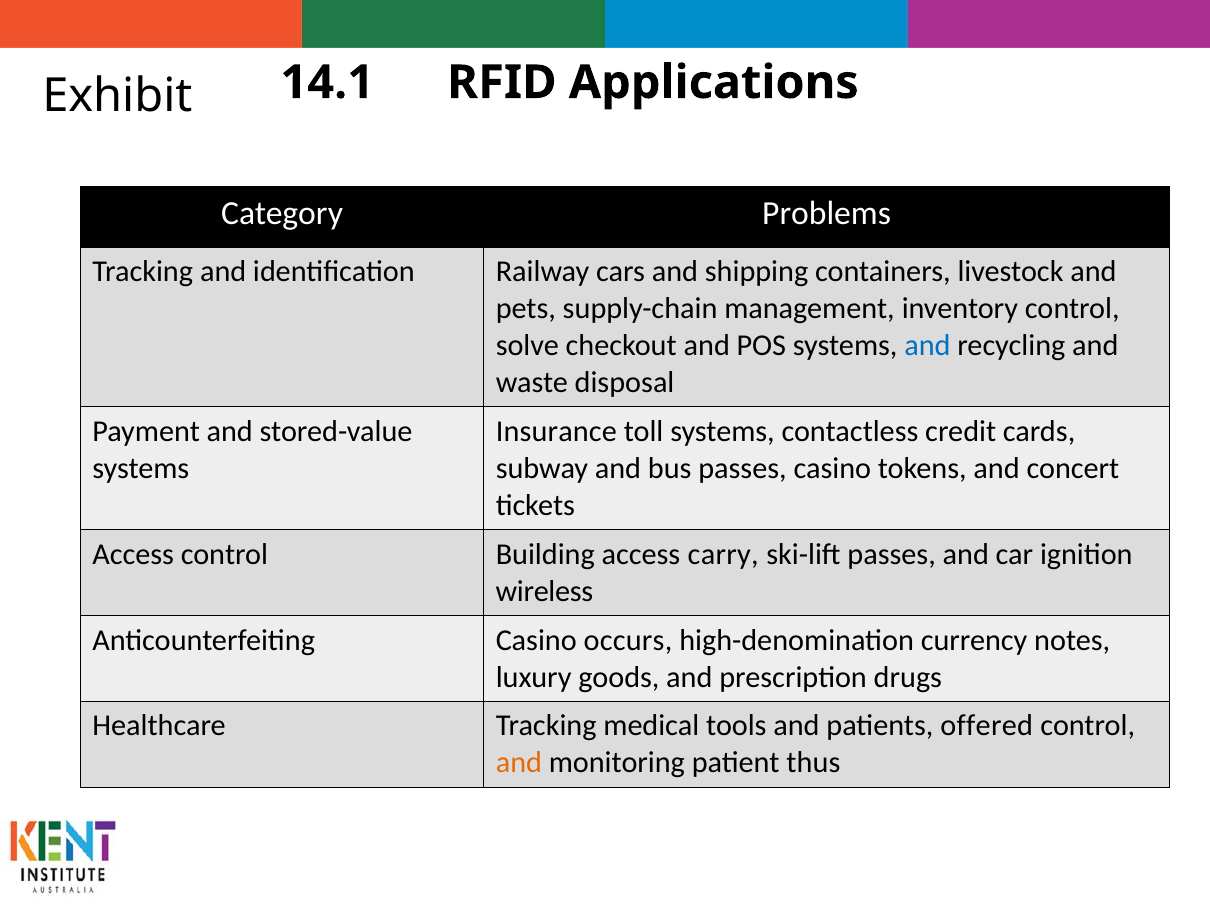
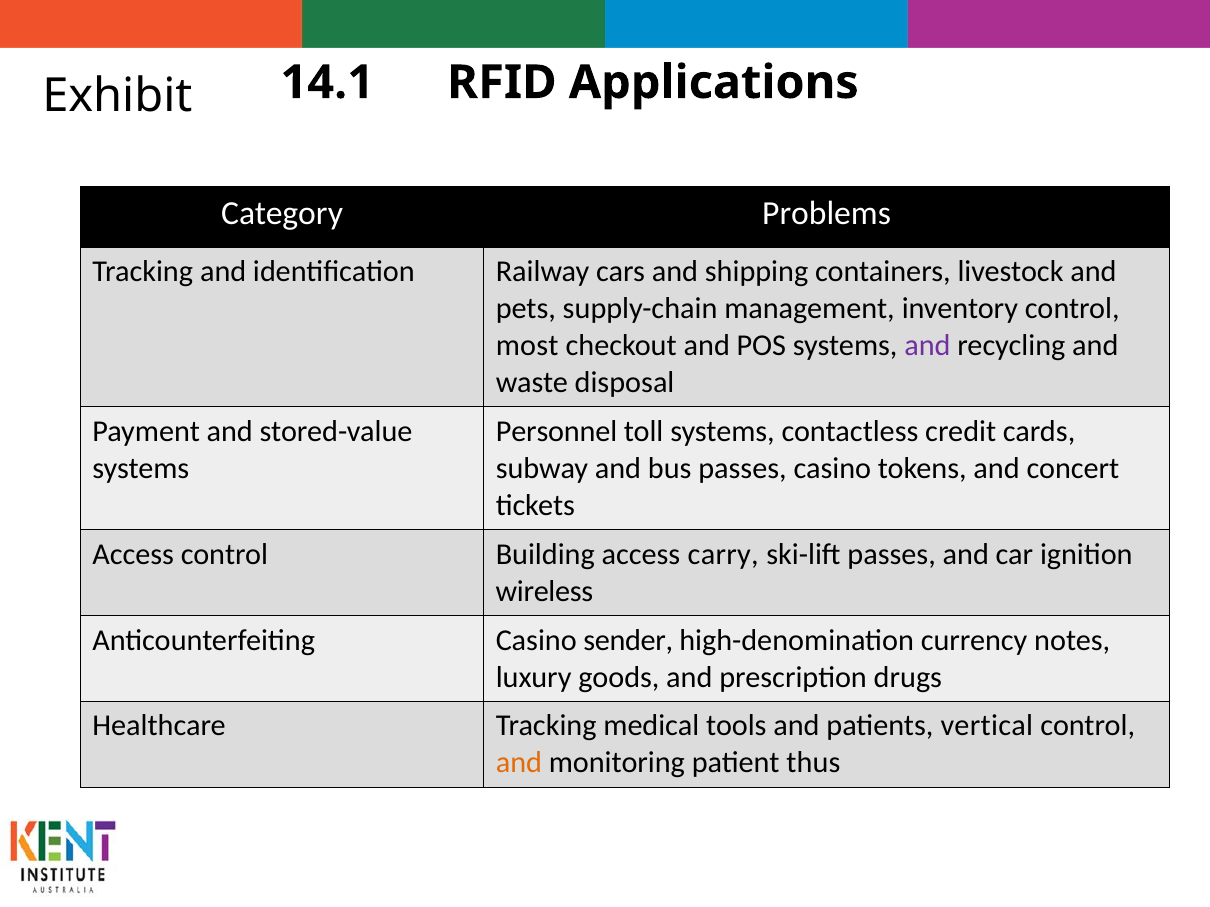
solve: solve -> most
and at (927, 346) colour: blue -> purple
Insurance: Insurance -> Personnel
occurs: occurs -> sender
offered: offered -> vertical
